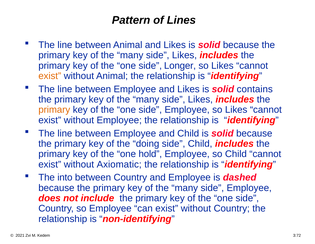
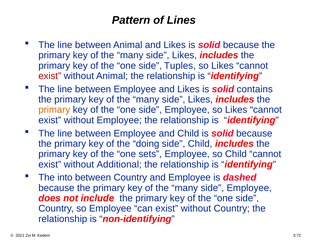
Longer: Longer -> Tuples
exist at (50, 76) colour: orange -> red
hold: hold -> sets
Axiomatic: Axiomatic -> Additional
